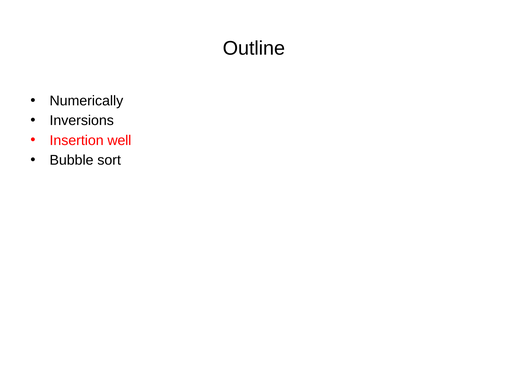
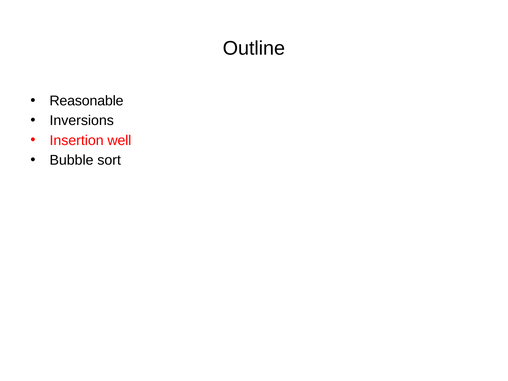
Numerically: Numerically -> Reasonable
